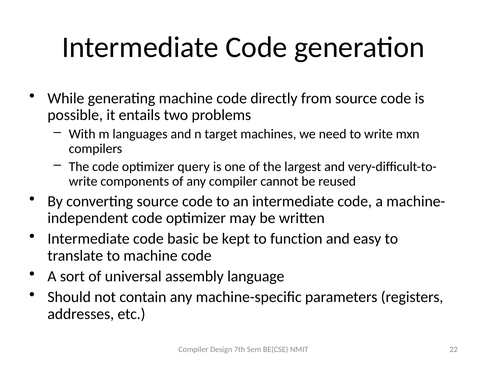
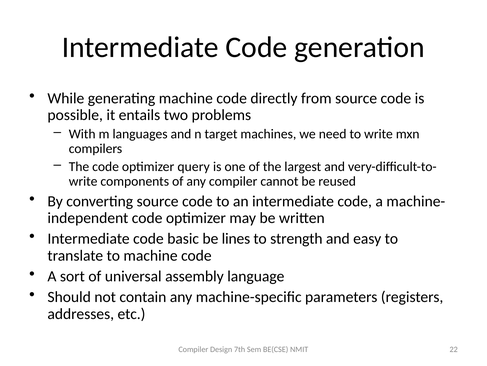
kept: kept -> lines
function: function -> strength
